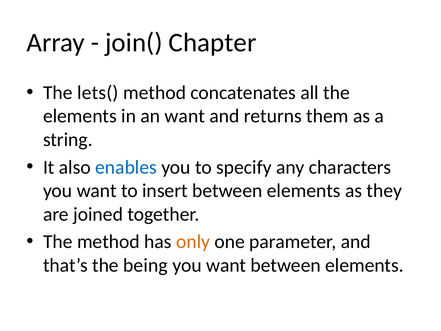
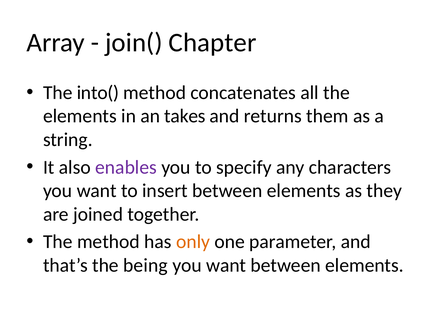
lets(: lets( -> into(
an want: want -> takes
enables colour: blue -> purple
